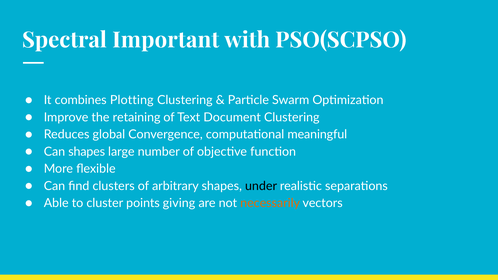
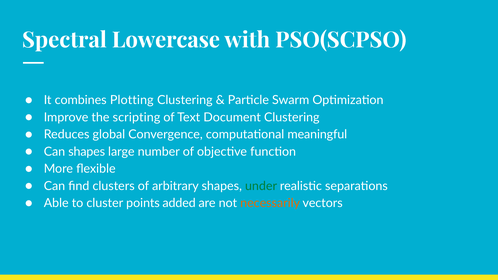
Important: Important -> Lowercase
retaining: retaining -> scripting
under colour: black -> green
giving: giving -> added
